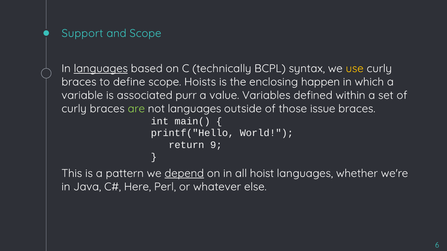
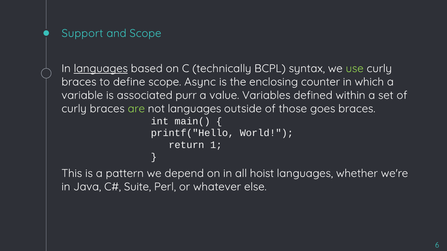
use colour: yellow -> light green
Hoists: Hoists -> Async
happen: happen -> counter
issue: issue -> goes
9: 9 -> 1
depend underline: present -> none
Here: Here -> Suite
